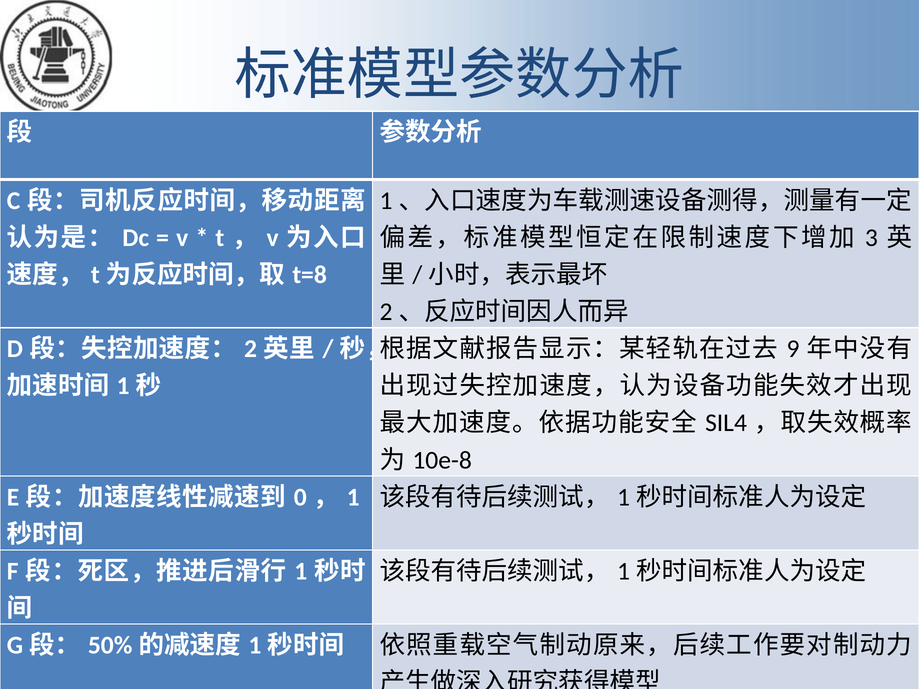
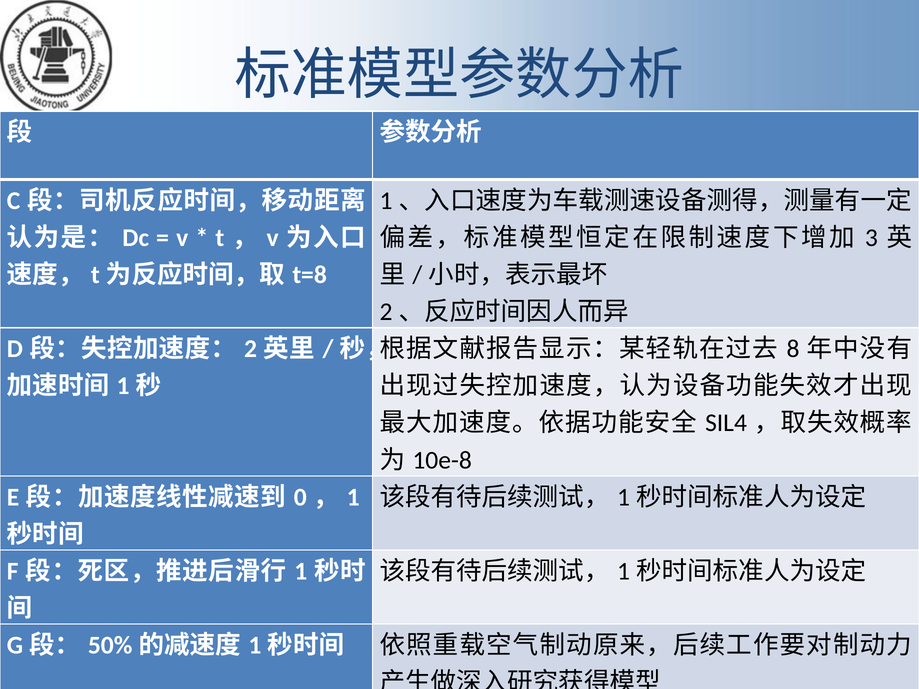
9: 9 -> 8
